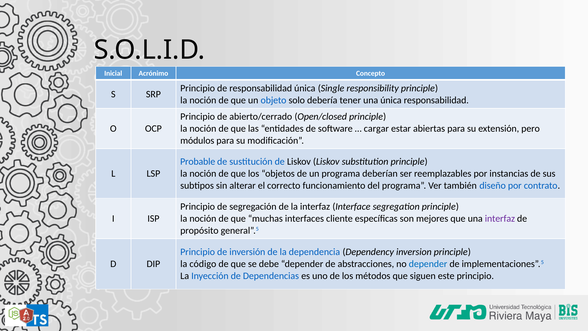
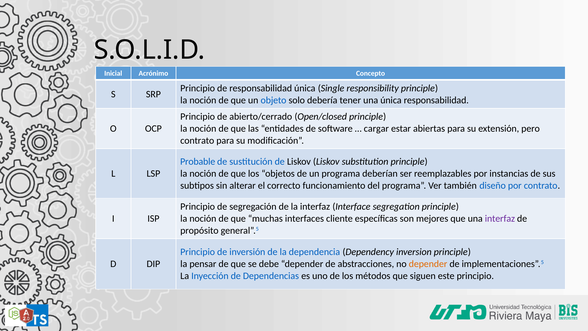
módulos at (197, 141): módulos -> contrato
código: código -> pensar
depender at (428, 264) colour: blue -> orange
